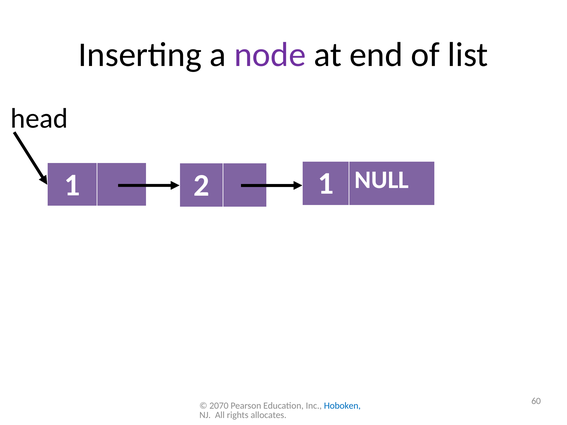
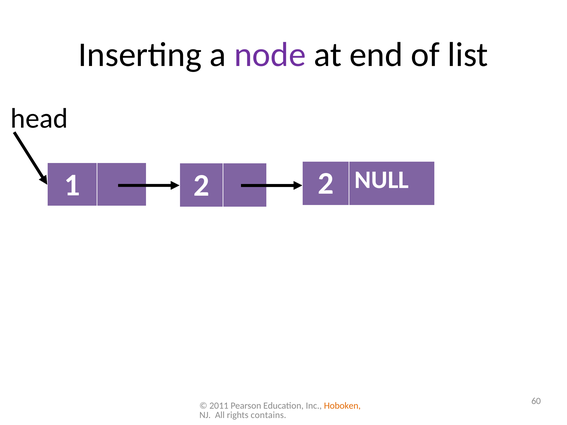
2 1: 1 -> 2
2070: 2070 -> 2011
Hoboken colour: blue -> orange
allocates: allocates -> contains
